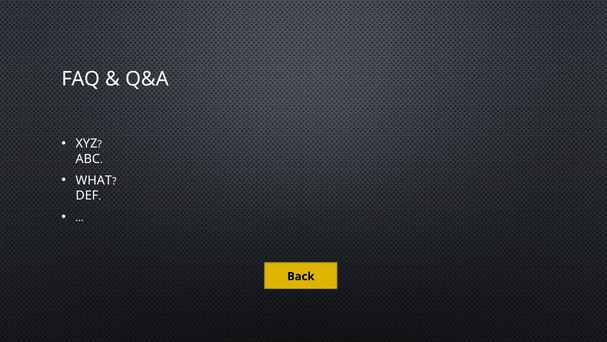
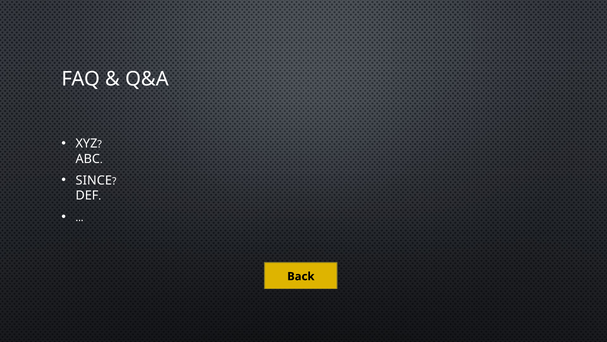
WHAT: WHAT -> SINCE
